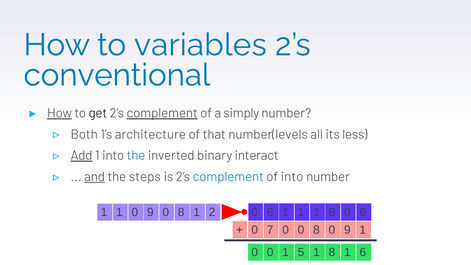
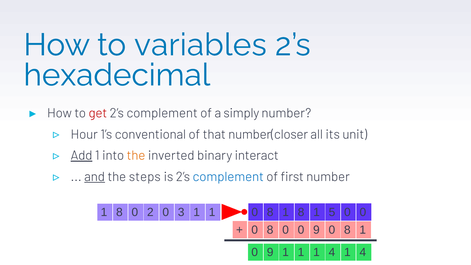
conventional: conventional -> hexadecimal
How at (59, 113) underline: present -> none
get colour: black -> red
complement at (162, 113) underline: present -> none
Both: Both -> Hour
architecture: architecture -> conventional
number(levels: number(levels -> number(closer
less: less -> unit
the at (136, 156) colour: blue -> orange
of into: into -> first
1 at (119, 212): 1 -> 8
9 at (150, 212): 9 -> 2
8 at (181, 212): 8 -> 3
2 at (212, 212): 2 -> 1
6 at (270, 212): 6 -> 8
1 at (301, 212): 1 -> 8
1 9: 9 -> 5
6 at (363, 212): 6 -> 0
7 at (270, 230): 7 -> 8
0 0 8: 8 -> 9
9 at (347, 230): 9 -> 8
0 at (270, 252): 0 -> 9
5 at (301, 252): 5 -> 1
8 at (332, 252): 8 -> 4
6 at (363, 252): 6 -> 4
